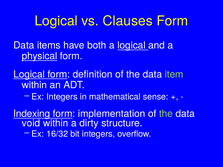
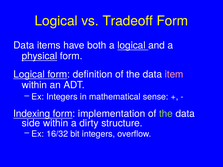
Clauses: Clauses -> Tradeoff
item colour: light green -> pink
void: void -> side
